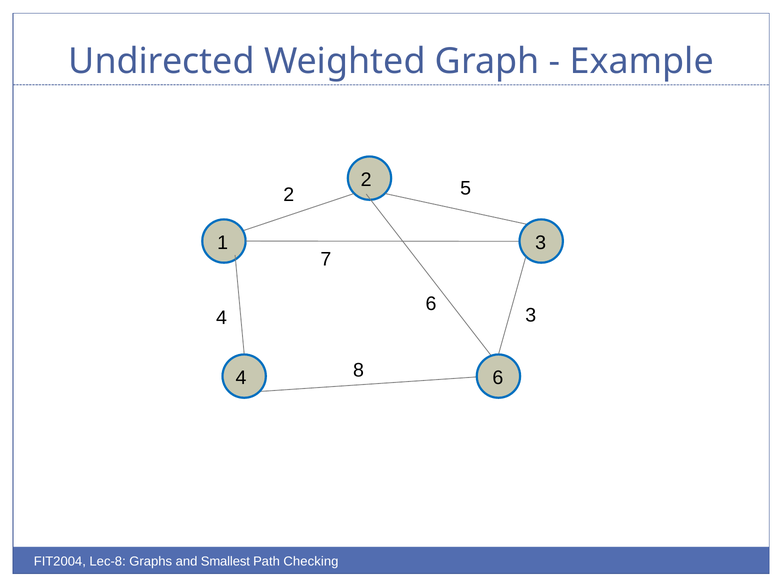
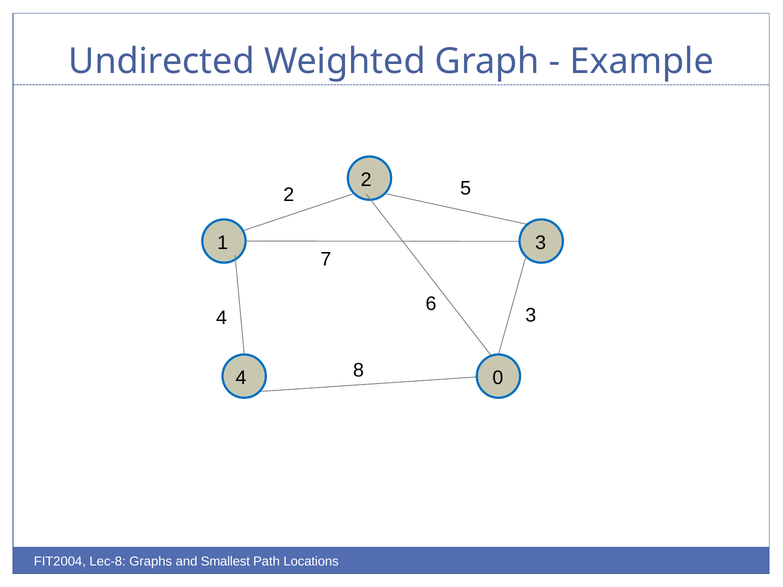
4 6: 6 -> 0
Checking: Checking -> Locations
